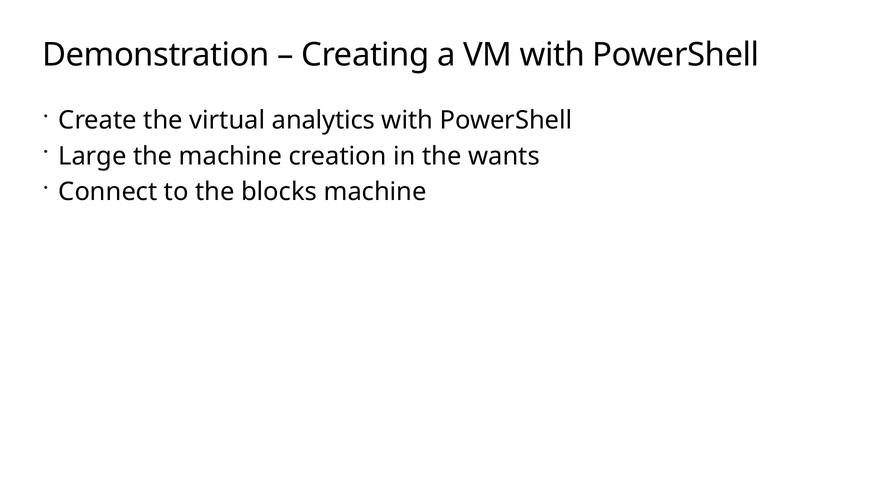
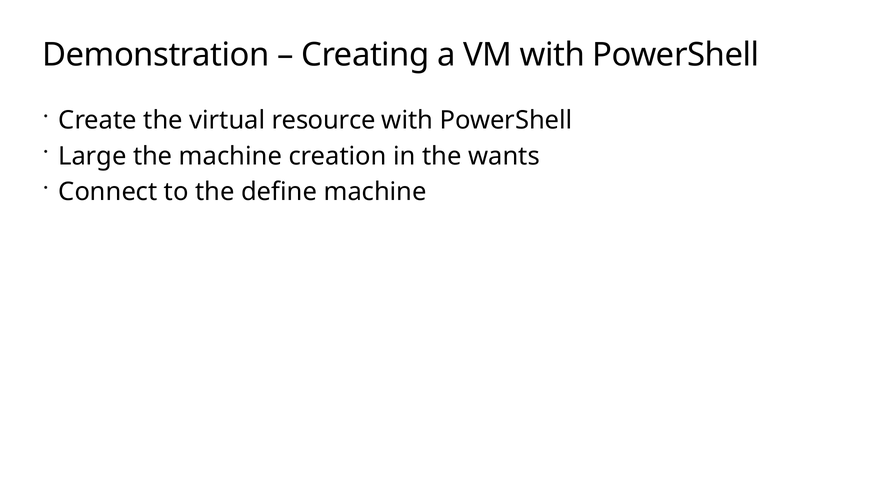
analytics: analytics -> resource
blocks: blocks -> define
